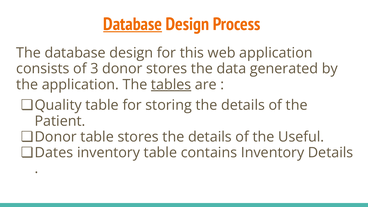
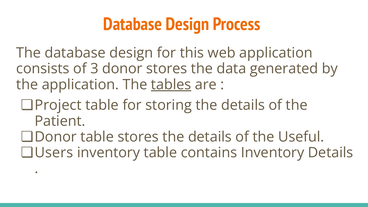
Database at (133, 24) underline: present -> none
Quality: Quality -> Project
Dates: Dates -> Users
